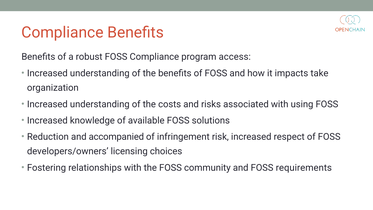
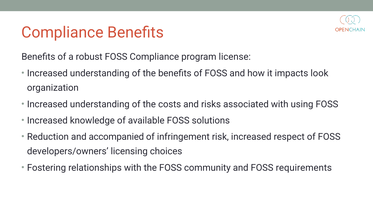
access: access -> license
take: take -> look
